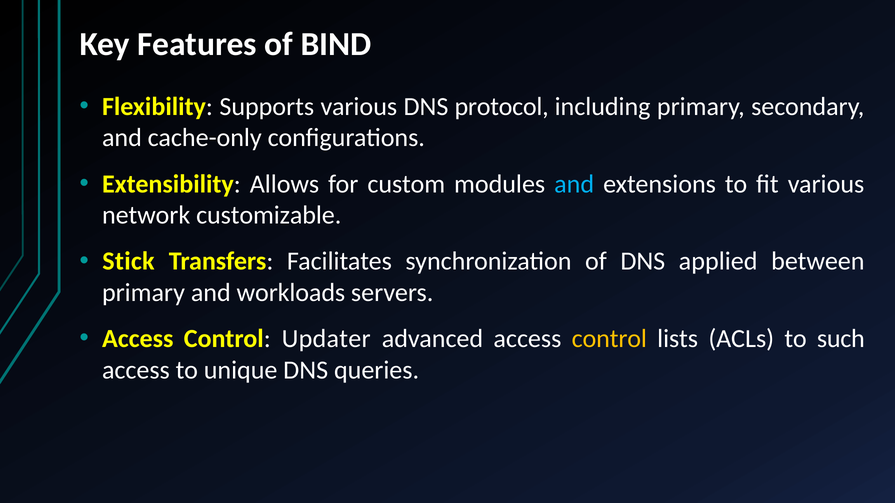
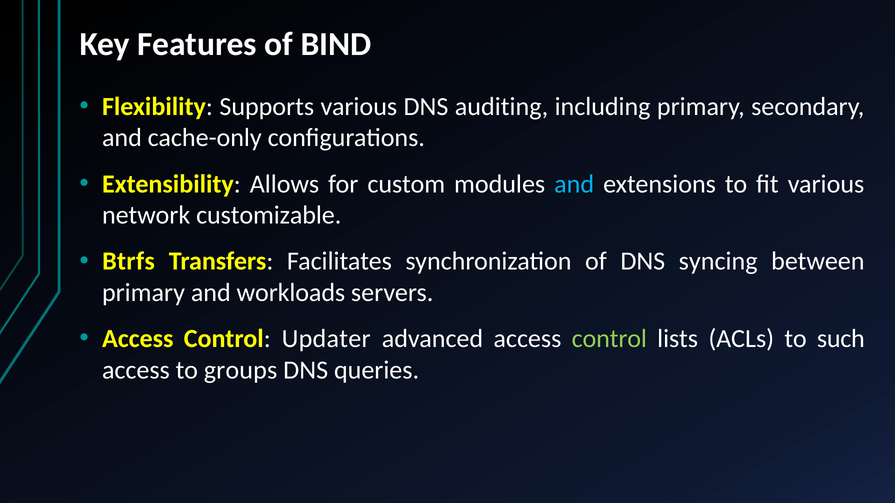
protocol: protocol -> auditing
Stick: Stick -> Btrfs
applied: applied -> syncing
control at (609, 339) colour: yellow -> light green
unique: unique -> groups
